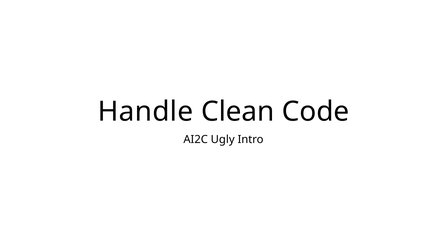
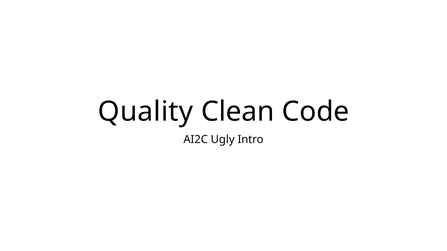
Handle: Handle -> Quality
